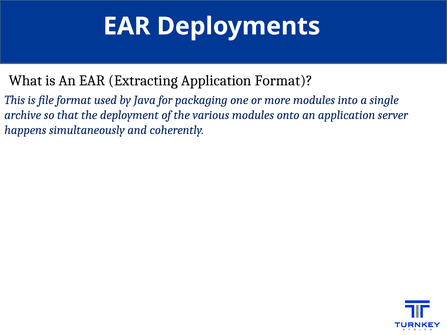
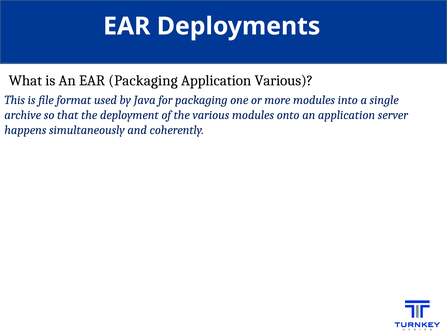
EAR Extracting: Extracting -> Packaging
Application Format: Format -> Various
